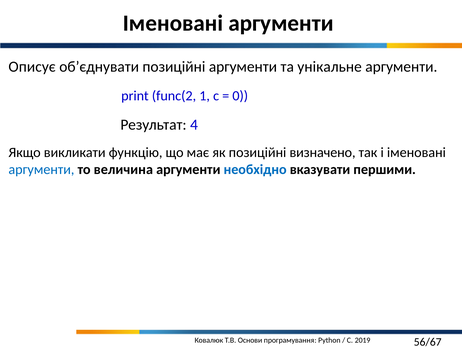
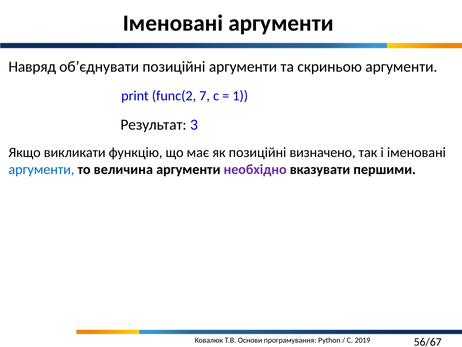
Описує: Описує -> Навряд
унікальне: унікальне -> скриньою
1: 1 -> 7
0: 0 -> 1
4: 4 -> 3
необхідно colour: blue -> purple
